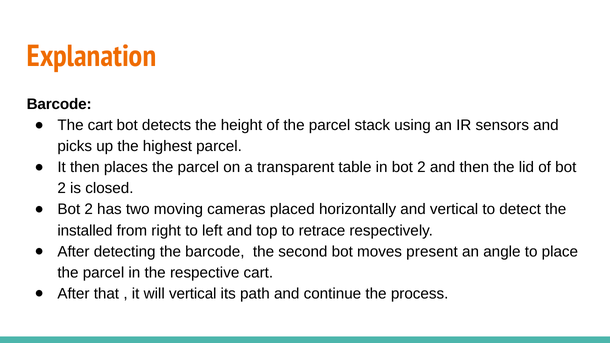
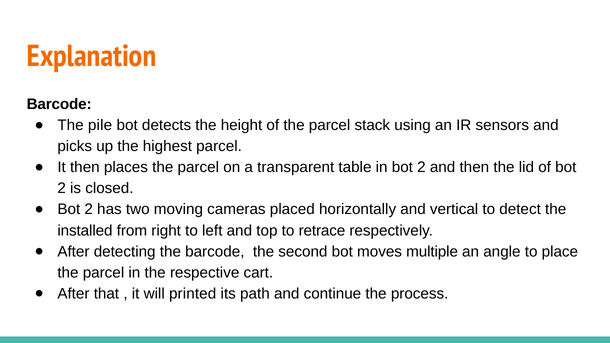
The cart: cart -> pile
present: present -> multiple
will vertical: vertical -> printed
